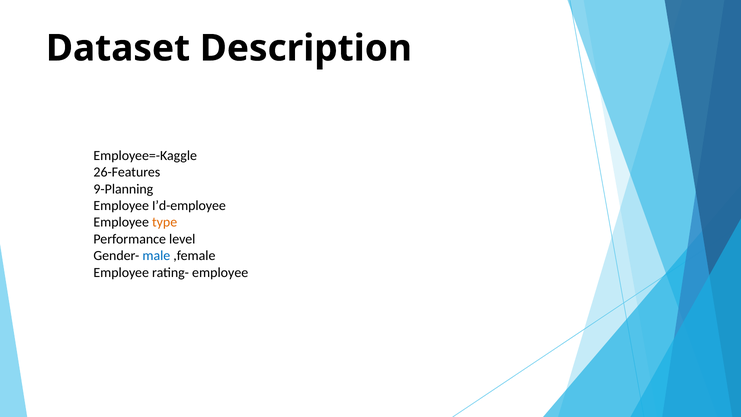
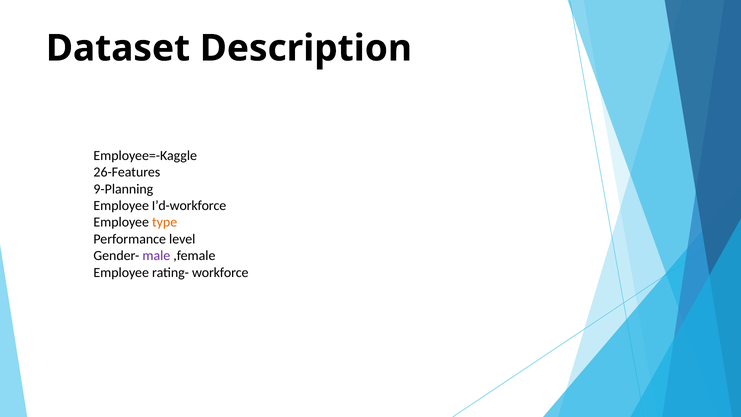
I’d-employee: I’d-employee -> I’d-workforce
male colour: blue -> purple
rating- employee: employee -> workforce
